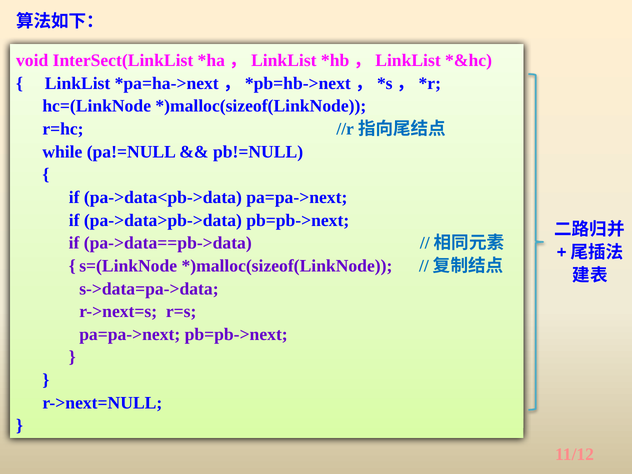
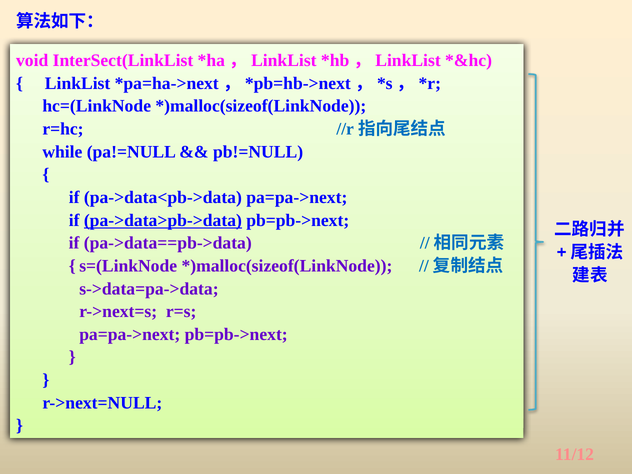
pa->data>pb->data underline: none -> present
